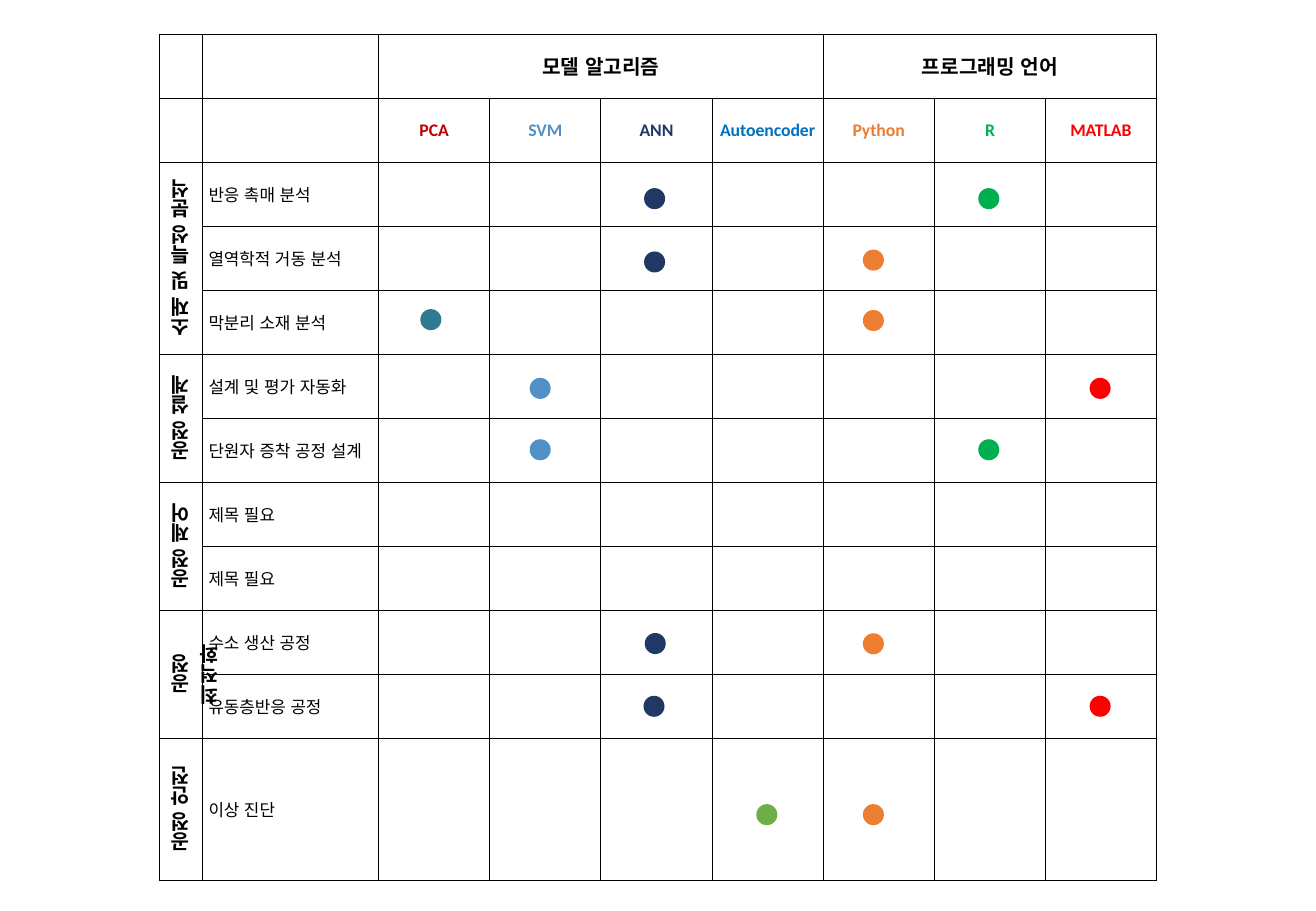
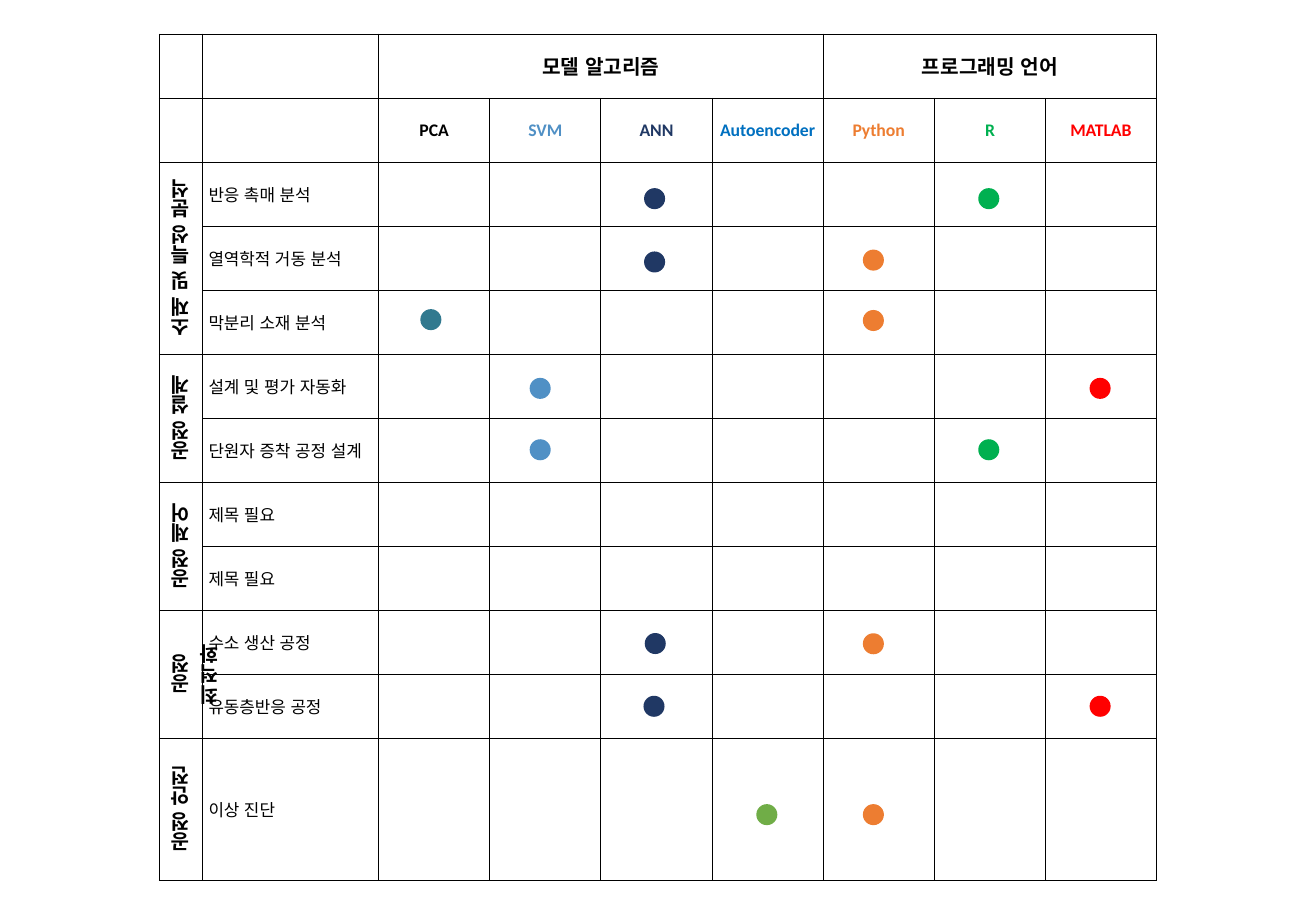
PCA colour: red -> black
